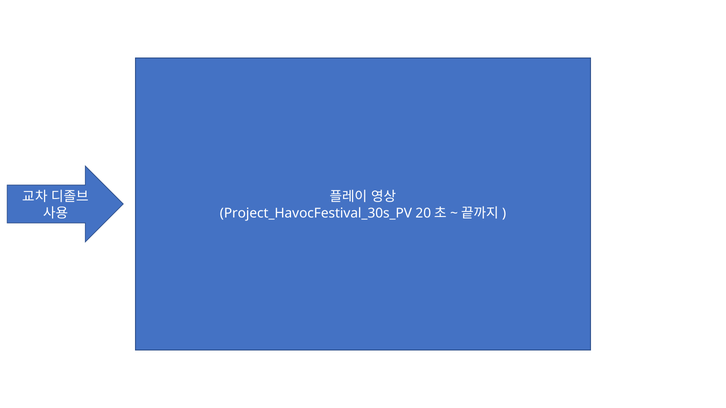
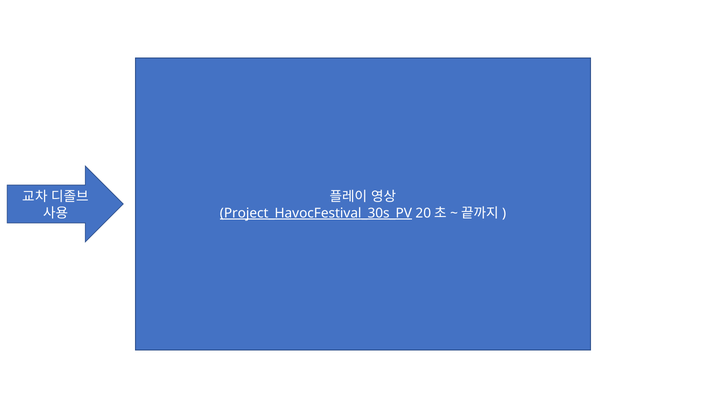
Project_HavocFestival_30s_PV underline: none -> present
